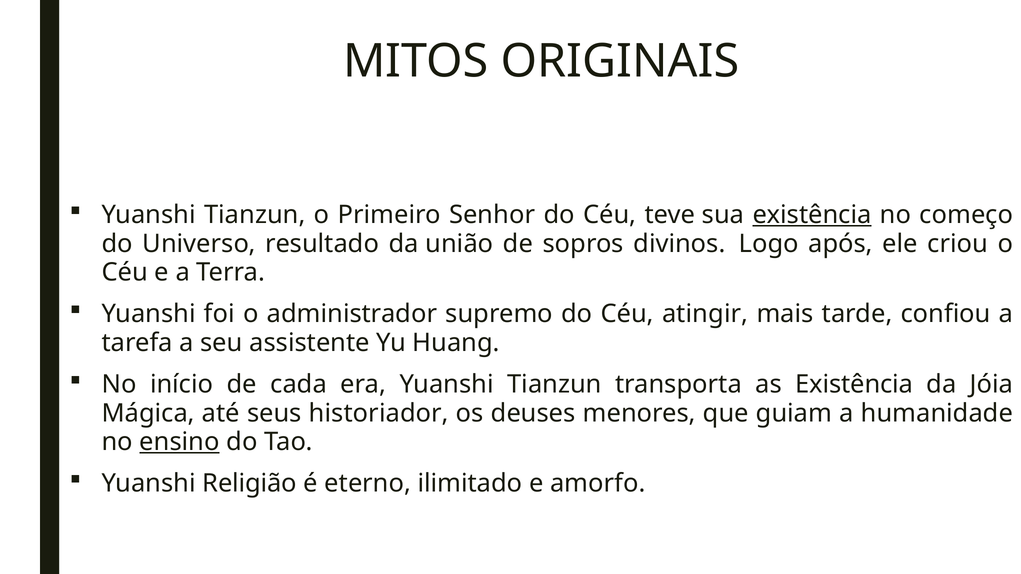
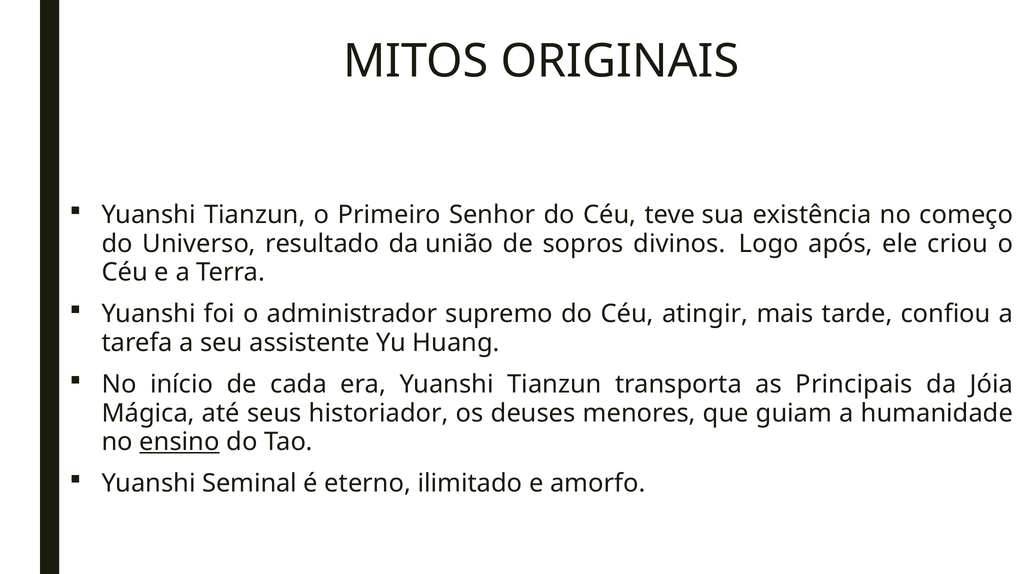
existência at (812, 215) underline: present -> none
as Existência: Existência -> Principais
Religião: Religião -> Seminal
